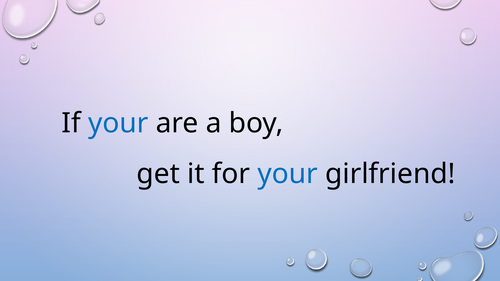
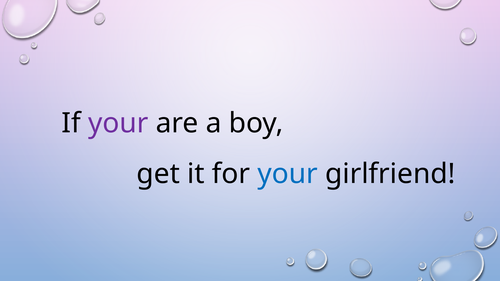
your at (118, 123) colour: blue -> purple
